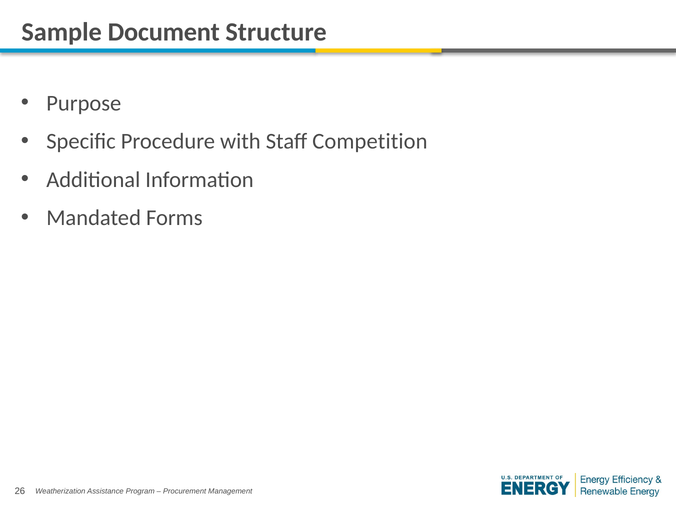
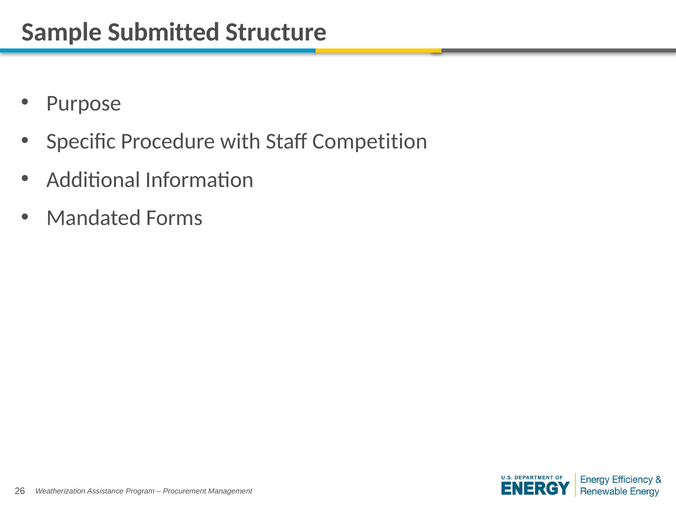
Document: Document -> Submitted
